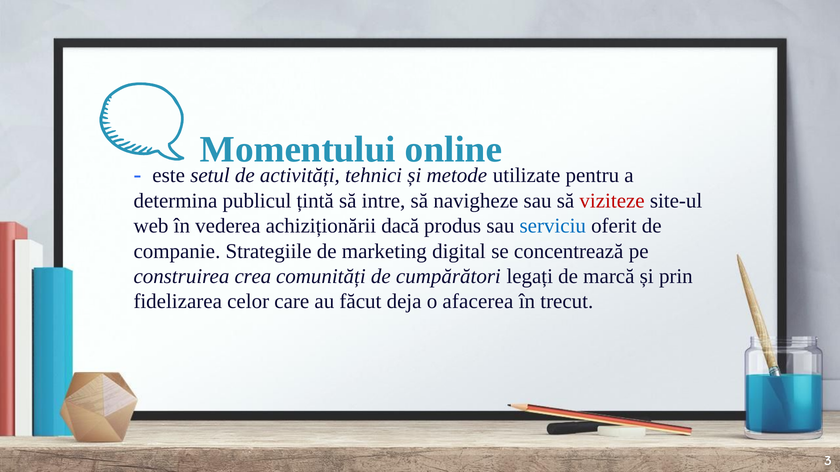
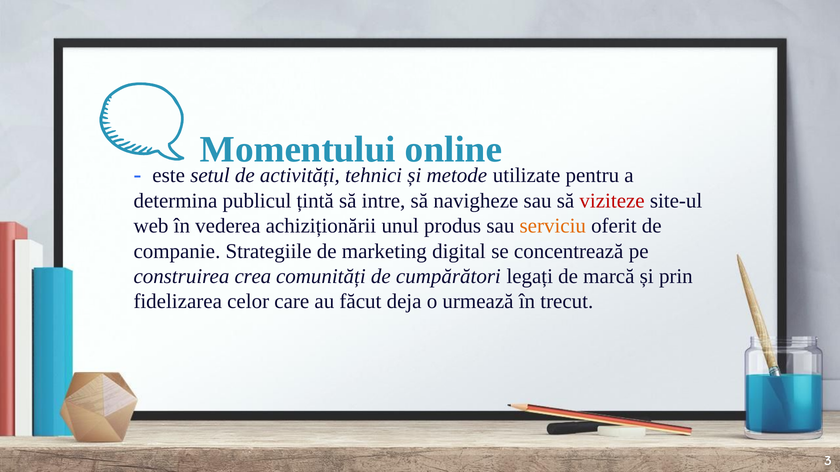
dacă: dacă -> unul
serviciu colour: blue -> orange
afacerea: afacerea -> urmează
